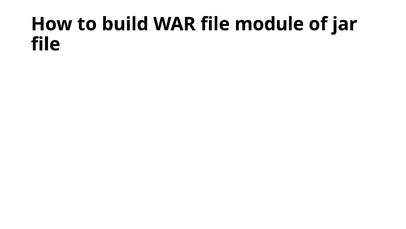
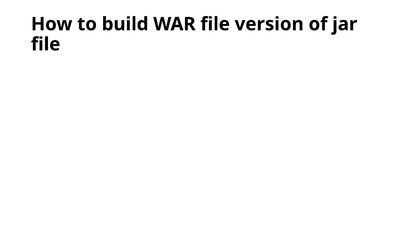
module: module -> version
